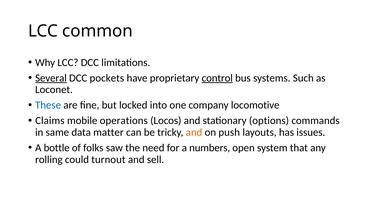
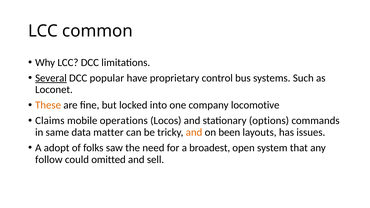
pockets: pockets -> popular
control underline: present -> none
These colour: blue -> orange
push: push -> been
bottle: bottle -> adopt
numbers: numbers -> broadest
rolling: rolling -> follow
turnout: turnout -> omitted
